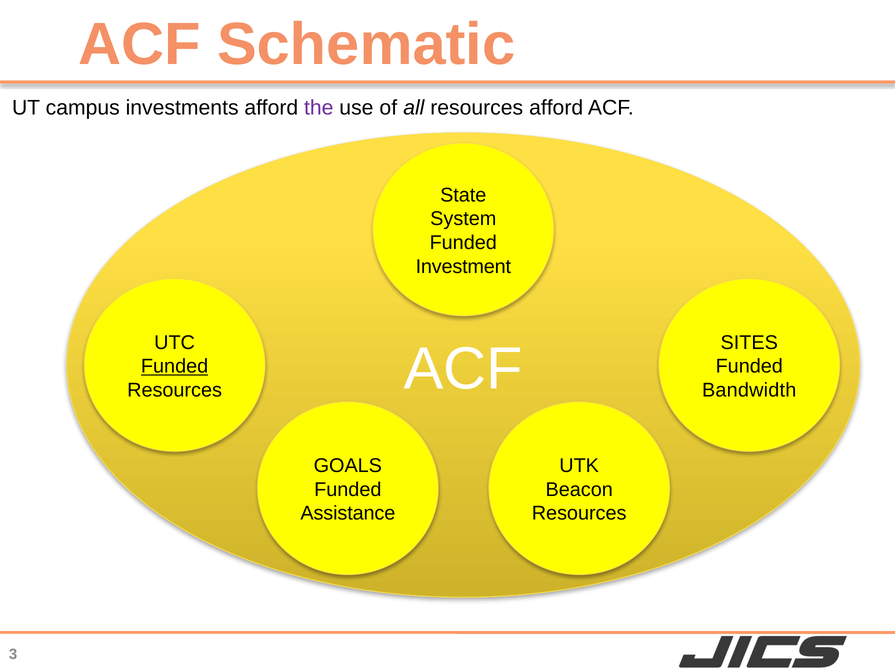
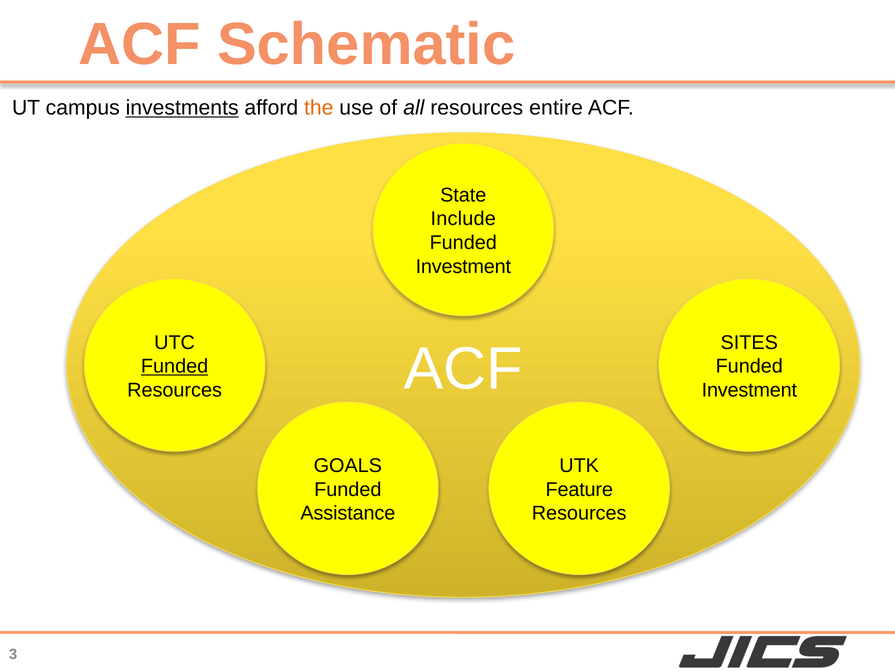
investments underline: none -> present
the colour: purple -> orange
resources afford: afford -> entire
System: System -> Include
Bandwidth at (749, 390): Bandwidth -> Investment
Beacon: Beacon -> Feature
